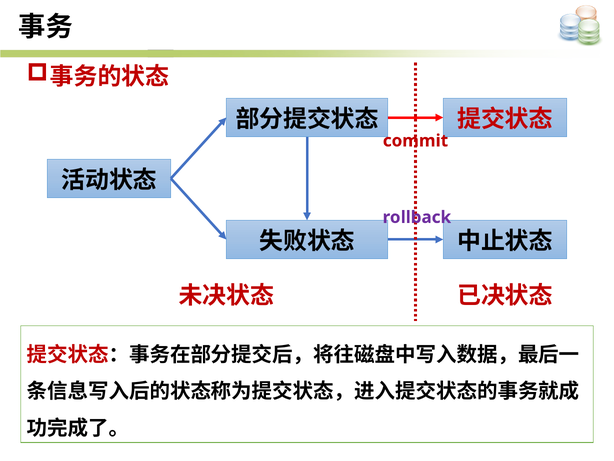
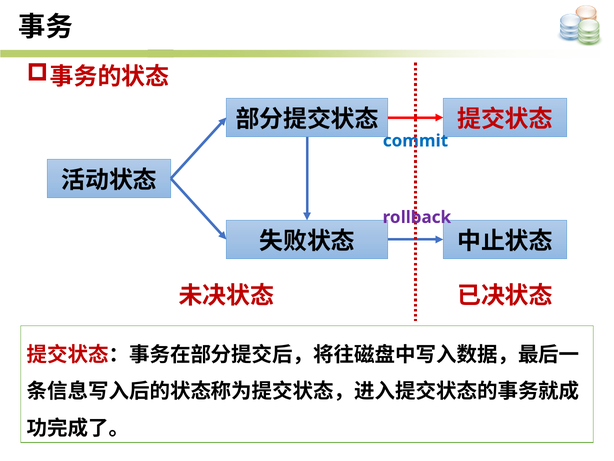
commit colour: red -> blue
